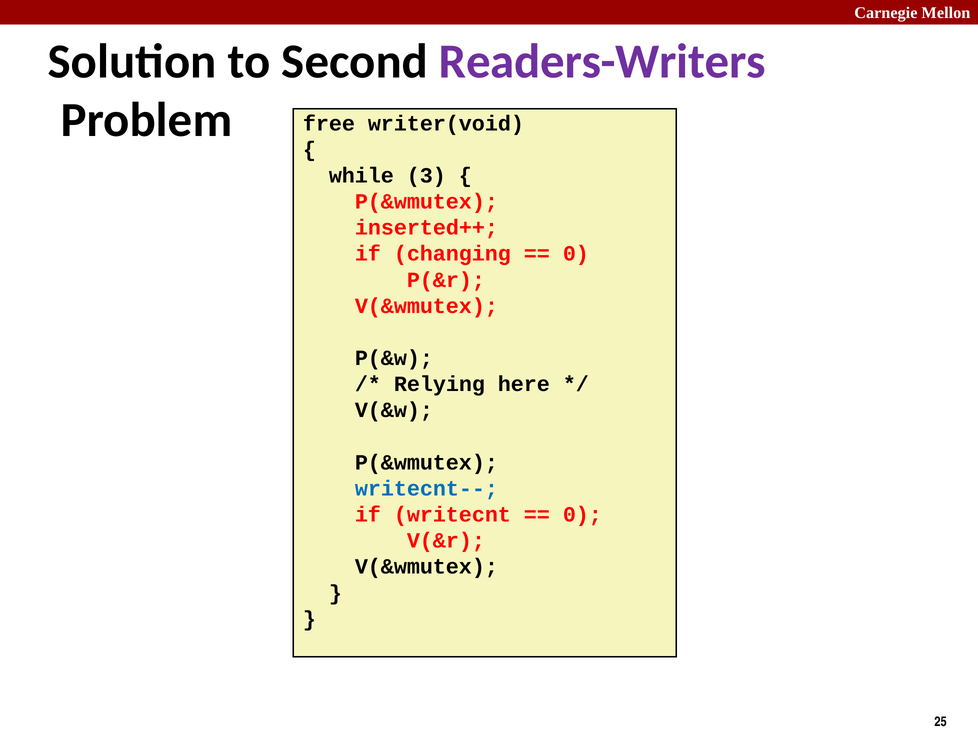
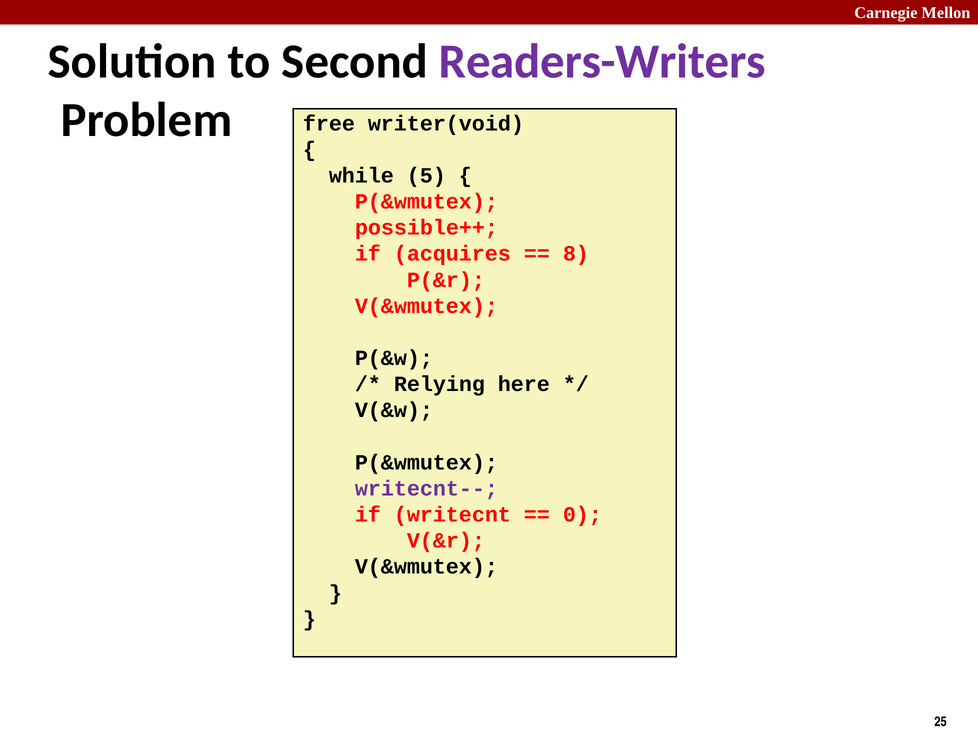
3: 3 -> 5
inserted++: inserted++ -> possible++
changing: changing -> acquires
0 at (576, 254): 0 -> 8
writecnt-- colour: blue -> purple
